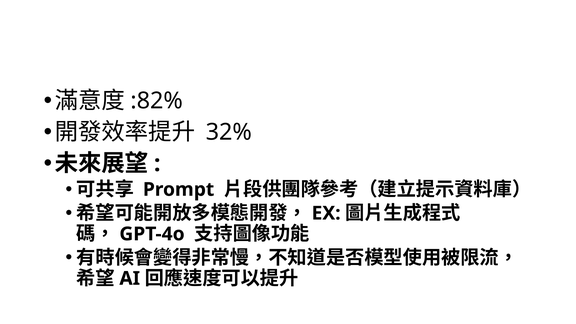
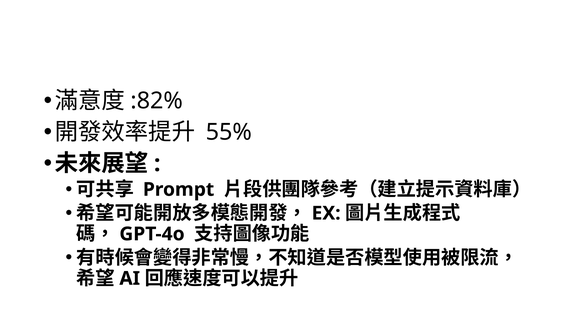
32%: 32% -> 55%
